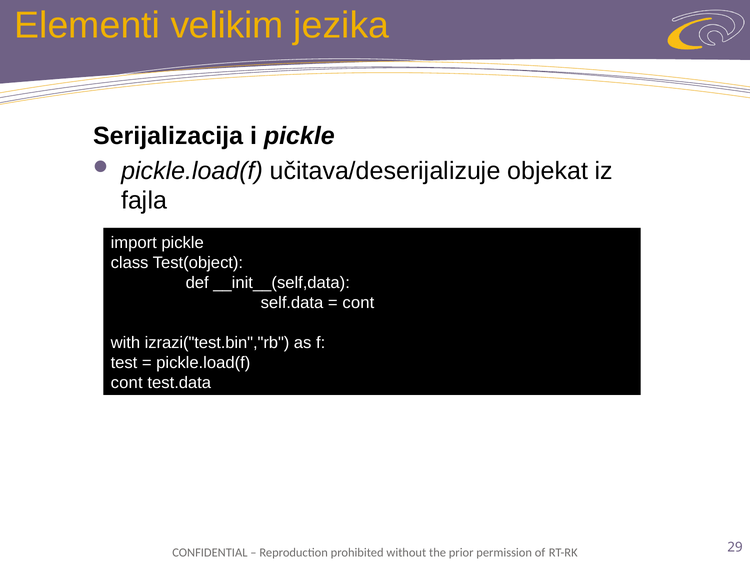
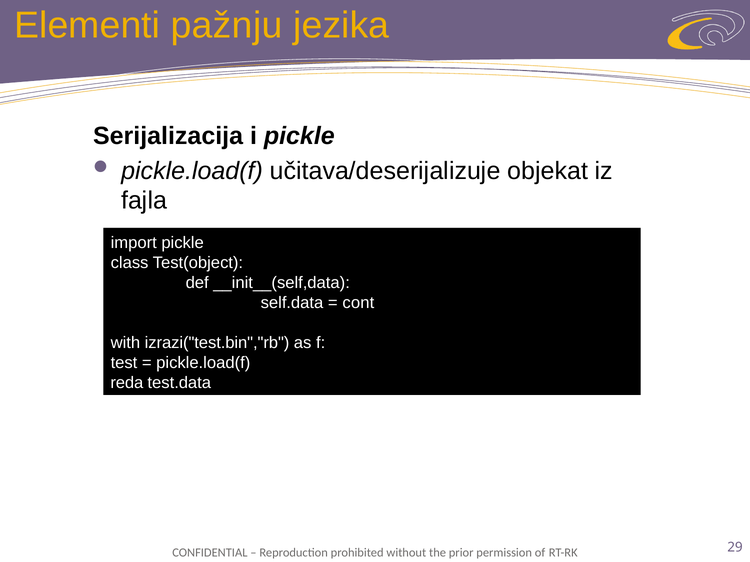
velikim: velikim -> pažnju
cont at (127, 383): cont -> reda
